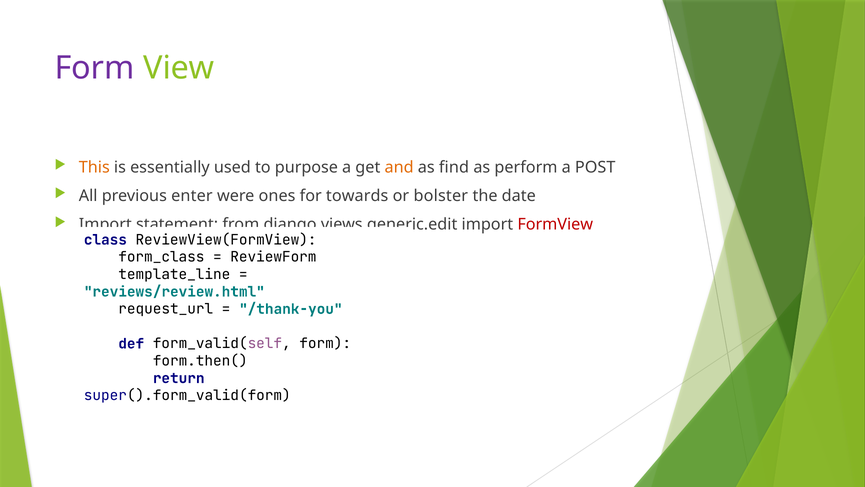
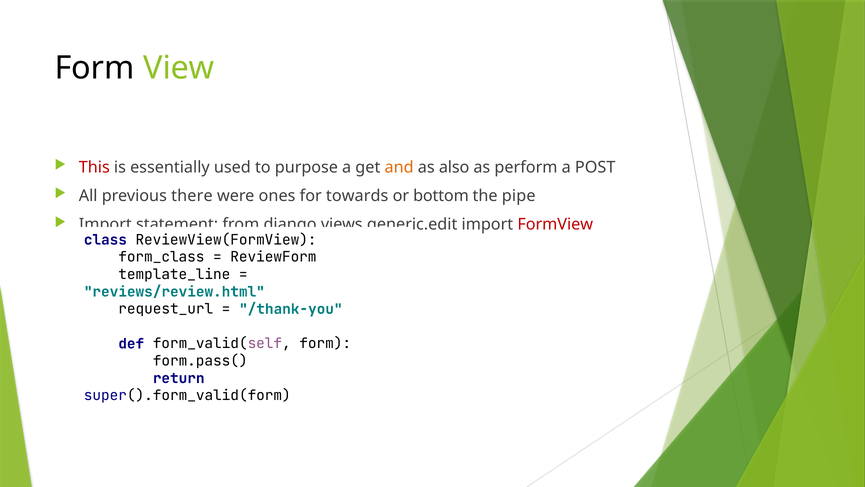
Form at (95, 68) colour: purple -> black
This colour: orange -> red
find: find -> also
enter: enter -> there
bolster: bolster -> bottom
date: date -> pipe
form.then(: form.then( -> form.pass(
